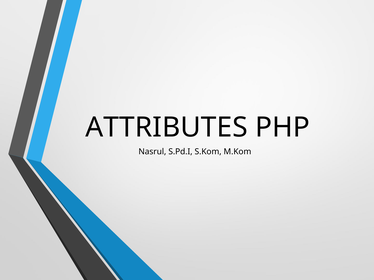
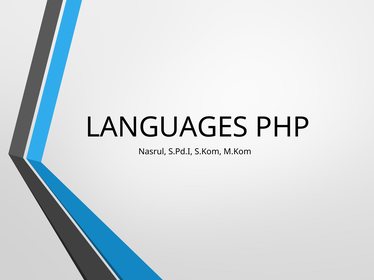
ATTRIBUTES: ATTRIBUTES -> LANGUAGES
